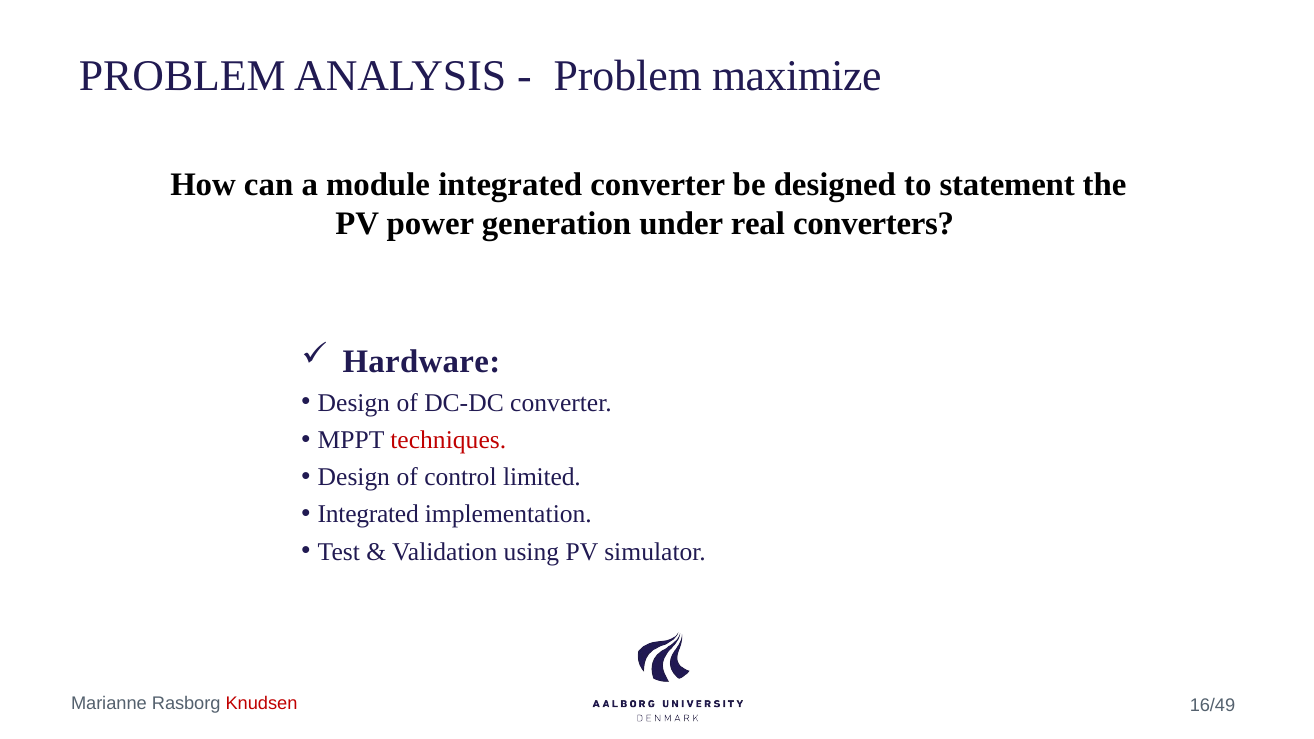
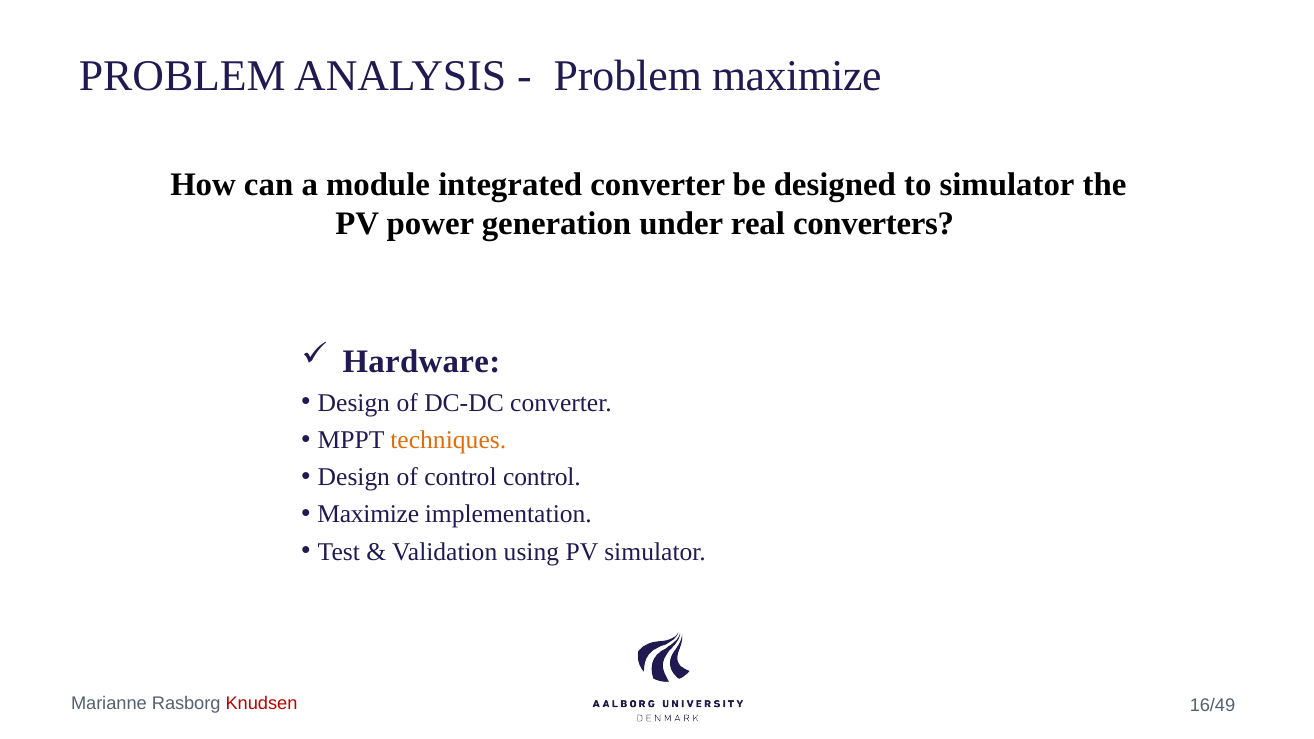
to statement: statement -> simulator
techniques colour: red -> orange
control limited: limited -> control
Integrated at (368, 515): Integrated -> Maximize
